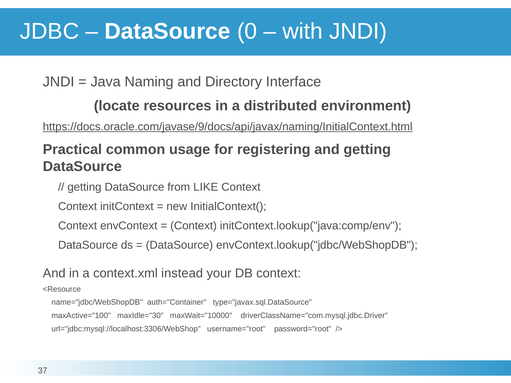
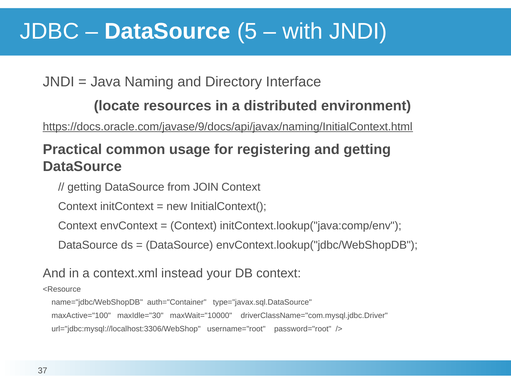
0: 0 -> 5
LIKE: LIKE -> JOIN
